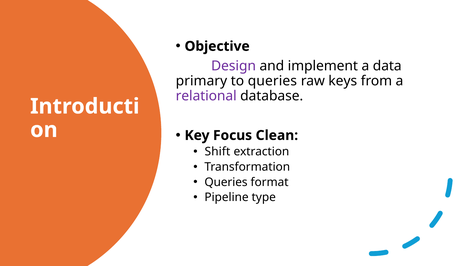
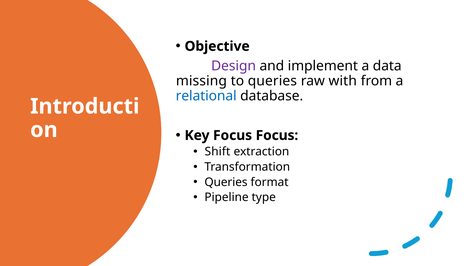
primary: primary -> missing
keys: keys -> with
relational colour: purple -> blue
Focus Clean: Clean -> Focus
